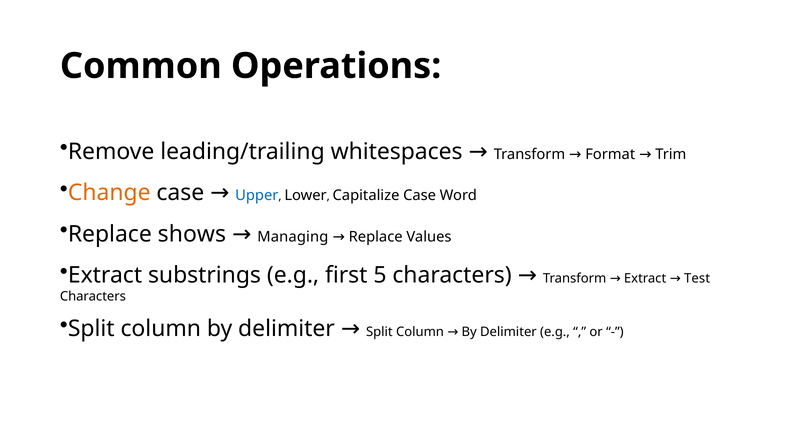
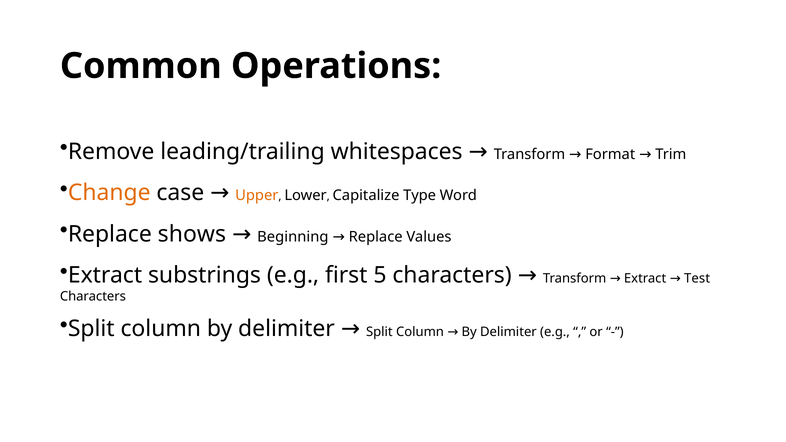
Upper colour: blue -> orange
Capitalize Case: Case -> Type
Managing: Managing -> Beginning
